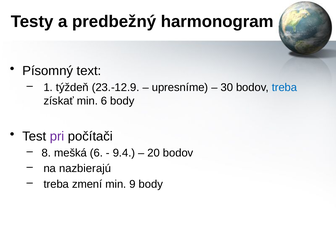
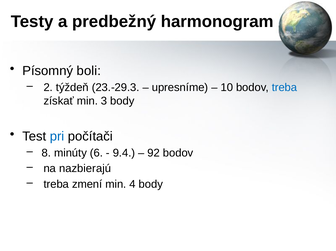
text: text -> boli
1: 1 -> 2
23.-12.9: 23.-12.9 -> 23.-29.3
30: 30 -> 10
min 6: 6 -> 3
pri colour: purple -> blue
mešká: mešká -> minúty
20: 20 -> 92
9: 9 -> 4
